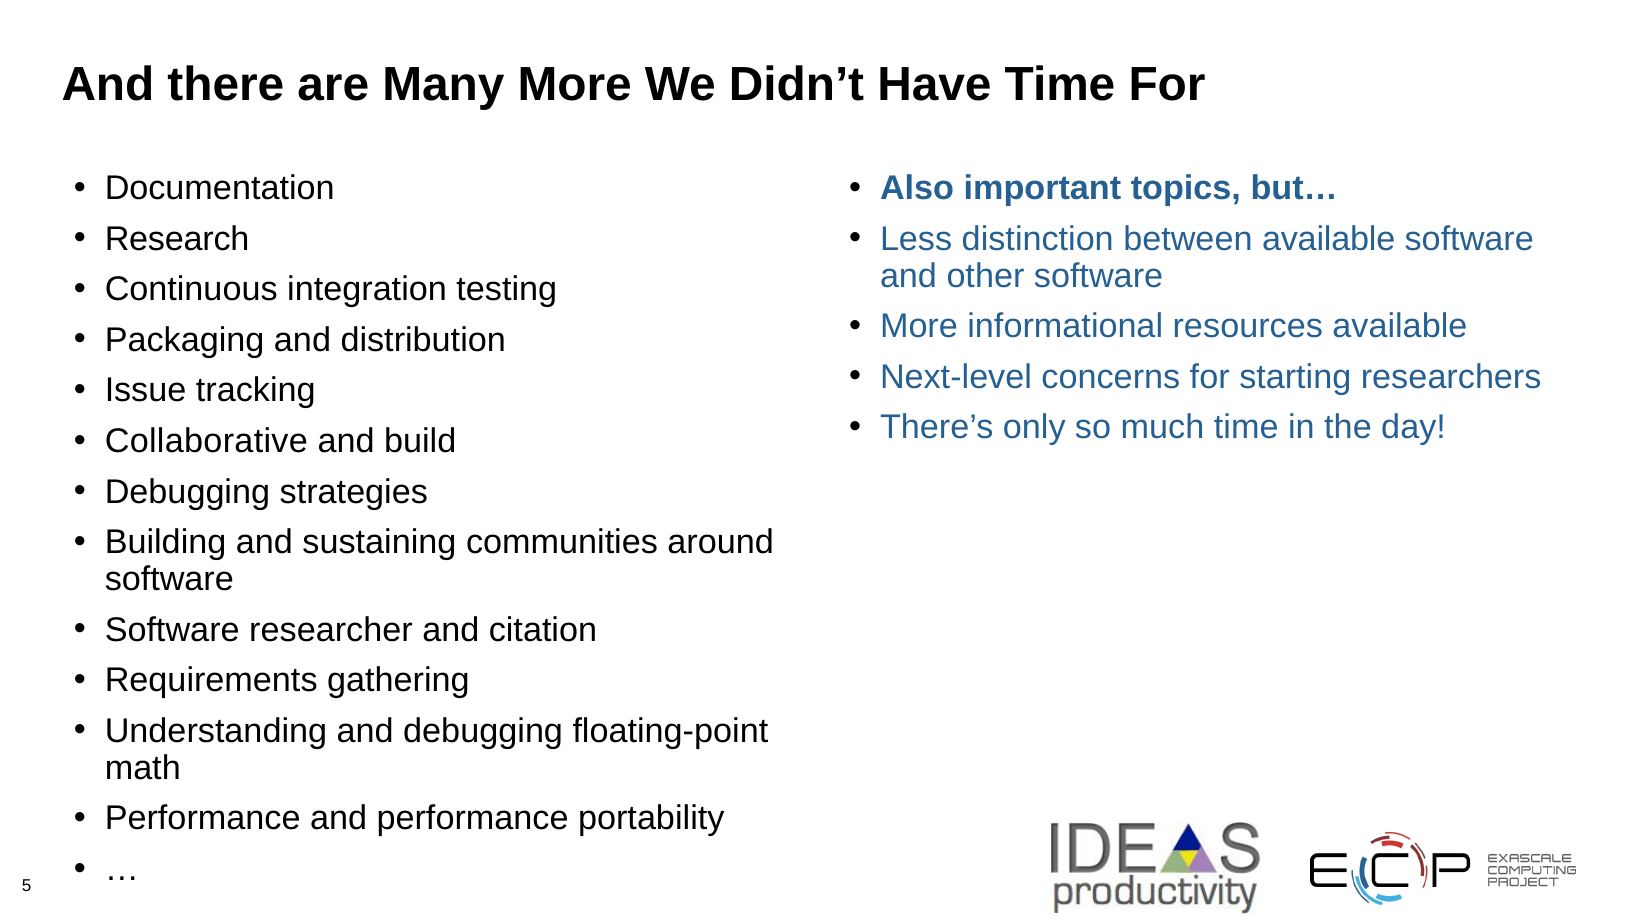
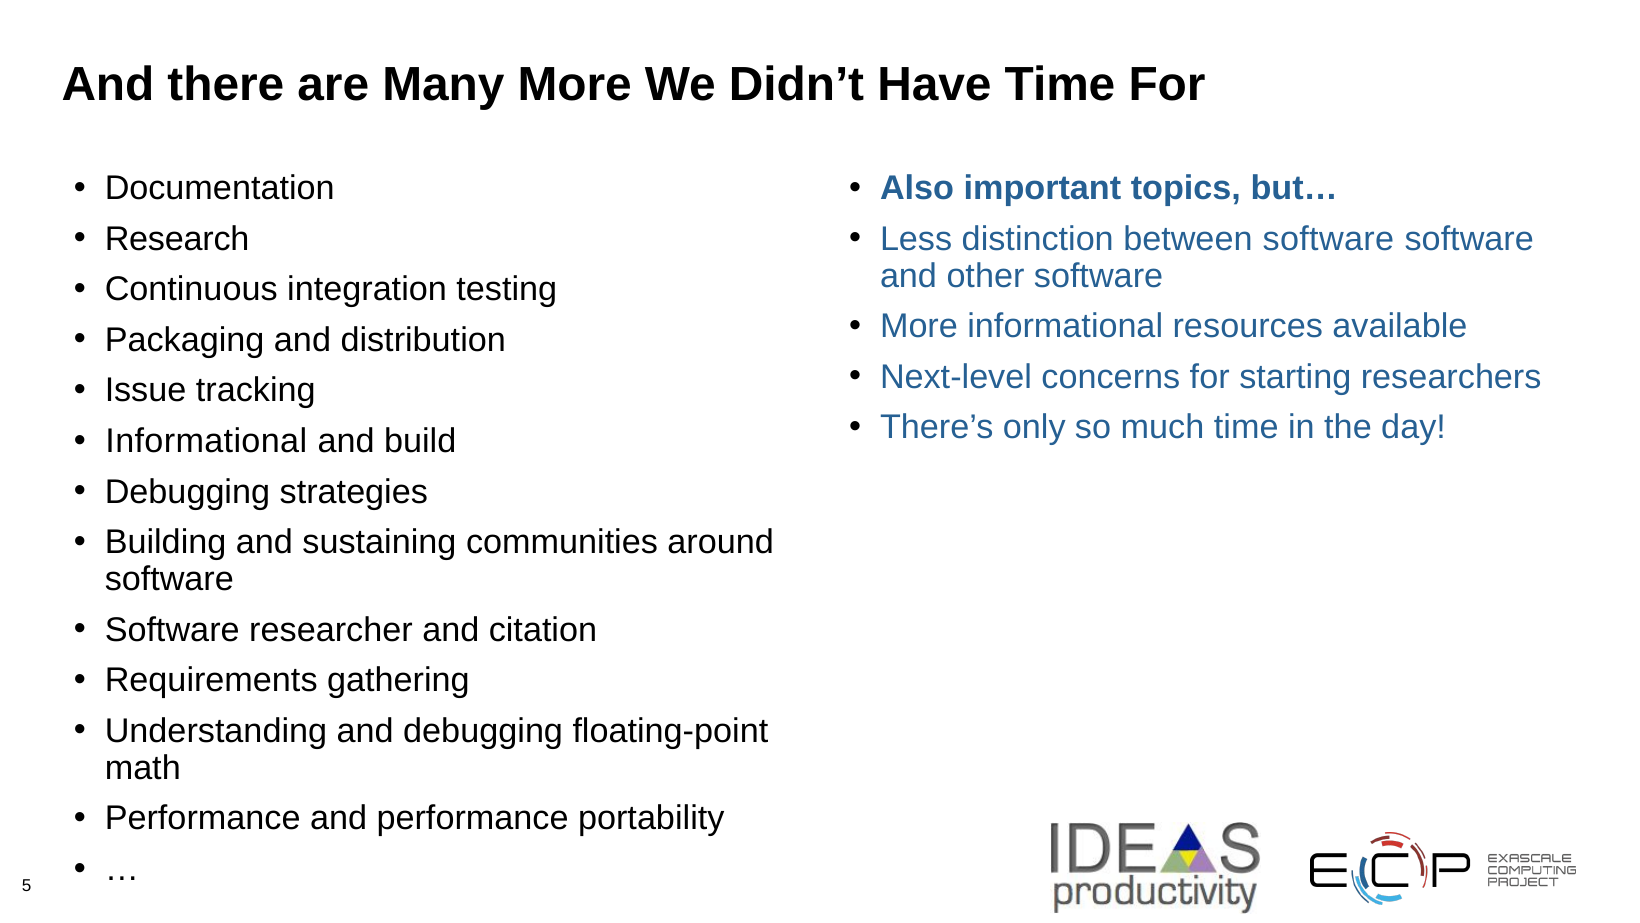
between available: available -> software
Collaborative at (206, 441): Collaborative -> Informational
